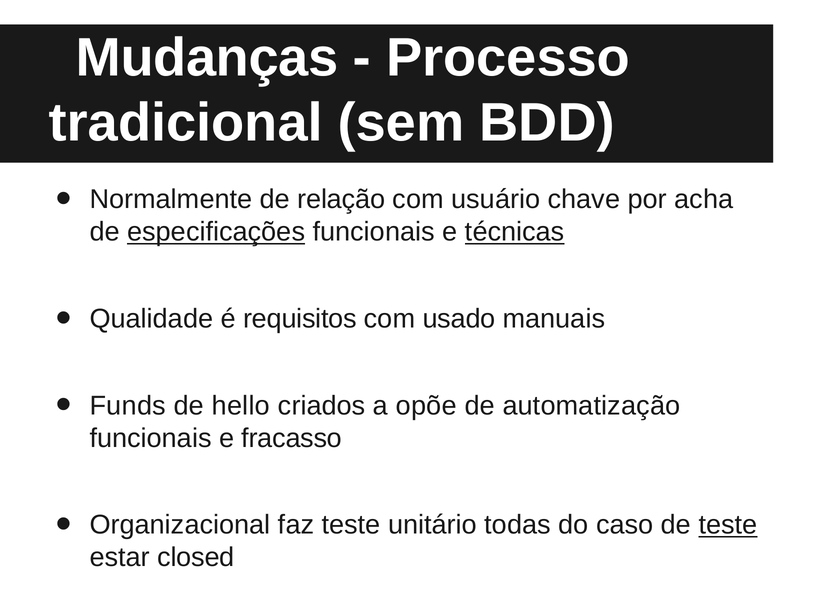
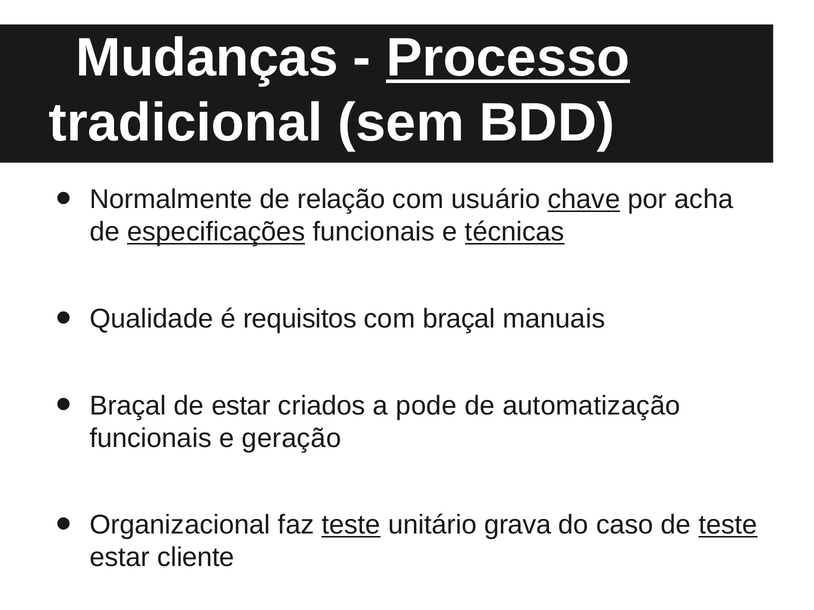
Processo underline: none -> present
chave underline: none -> present
com usado: usado -> braçal
Funds at (128, 406): Funds -> Braçal
de hello: hello -> estar
opõe: opõe -> pode
fracasso: fracasso -> geração
teste at (351, 525) underline: none -> present
todas: todas -> grava
closed: closed -> cliente
